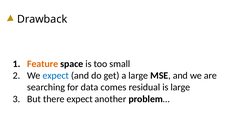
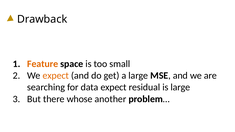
expect at (56, 76) colour: blue -> orange
data comes: comes -> expect
there expect: expect -> whose
